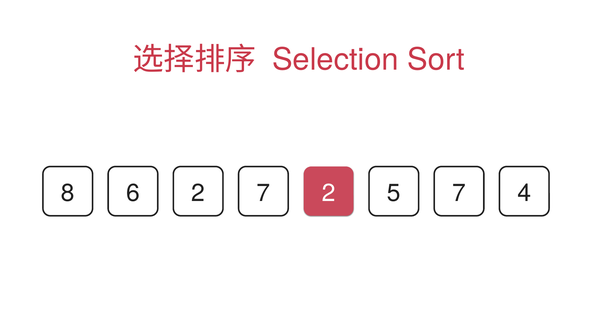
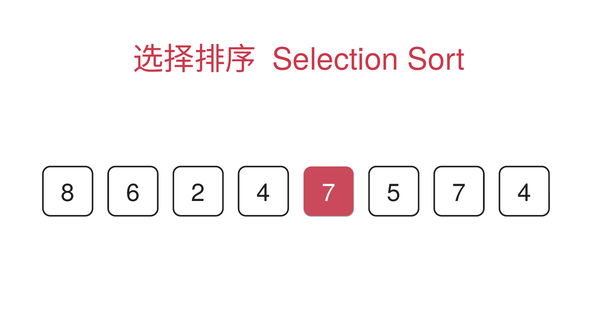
2 7: 7 -> 4
8 2: 2 -> 7
